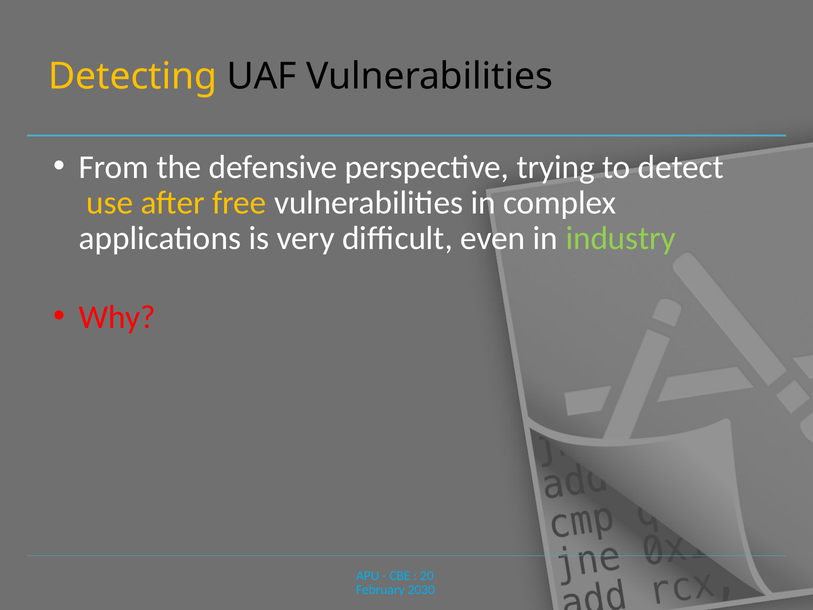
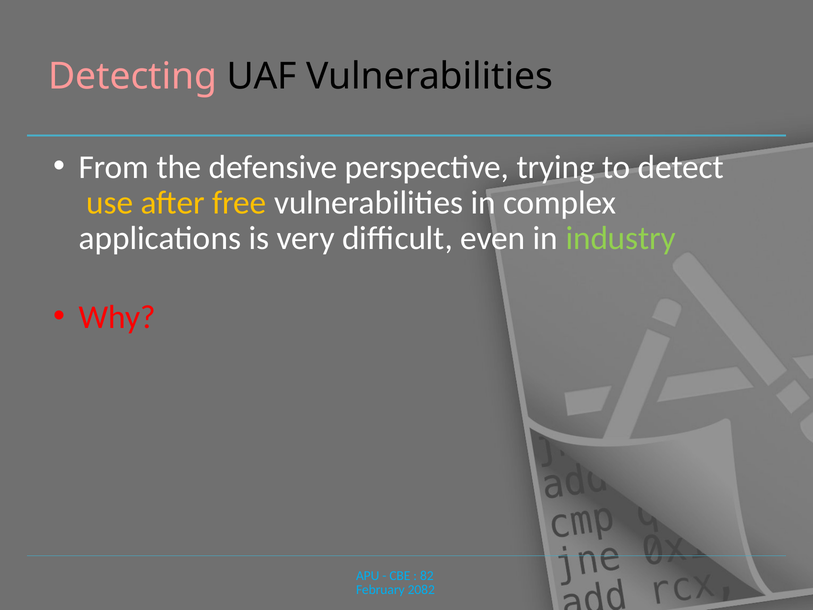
Detecting colour: yellow -> pink
20: 20 -> 82
2030: 2030 -> 2082
